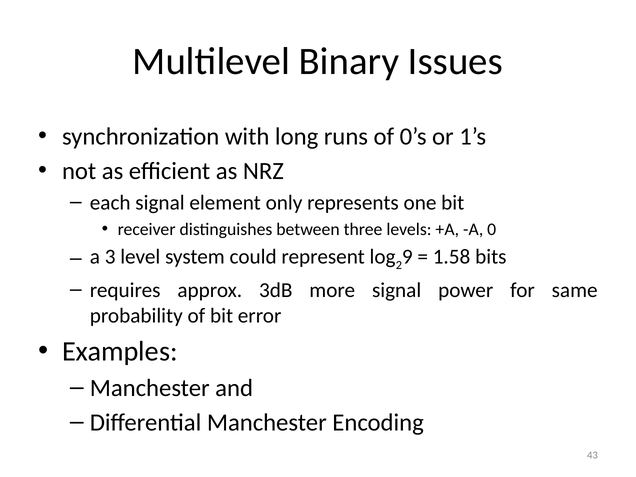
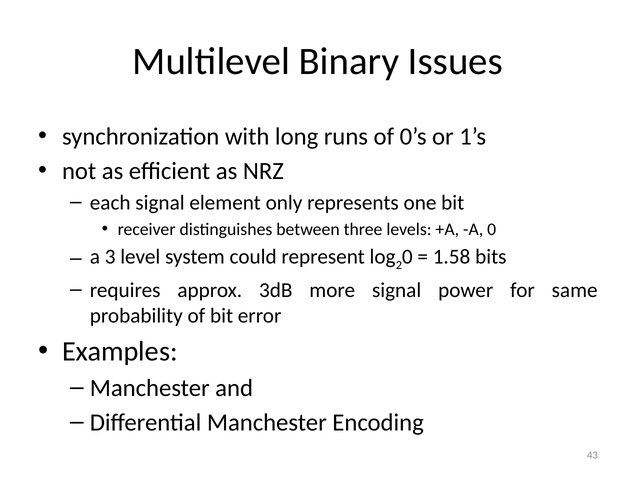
9 at (407, 257): 9 -> 0
